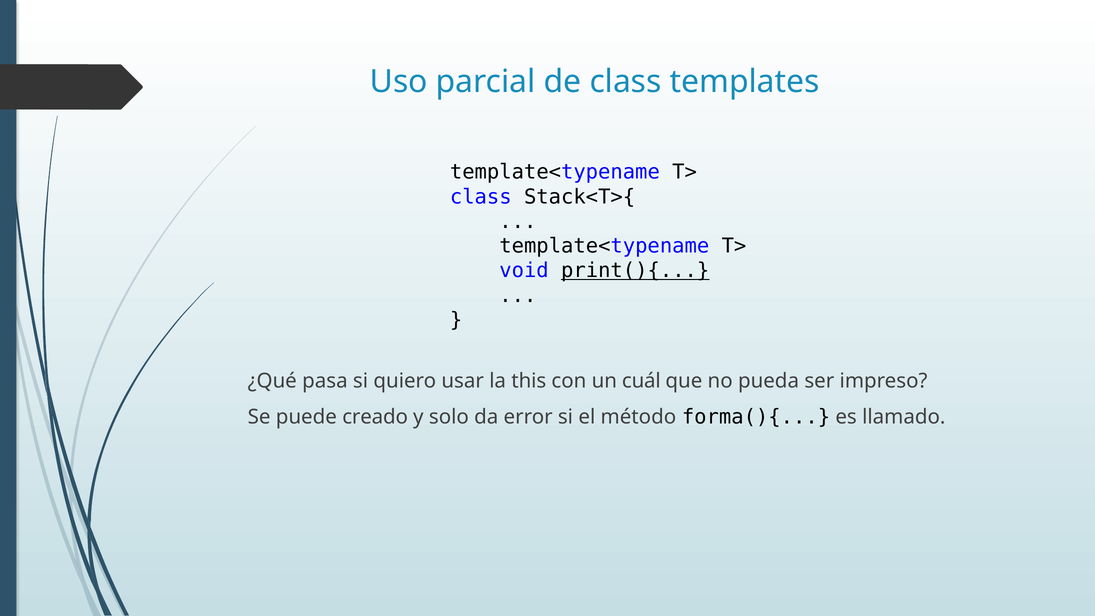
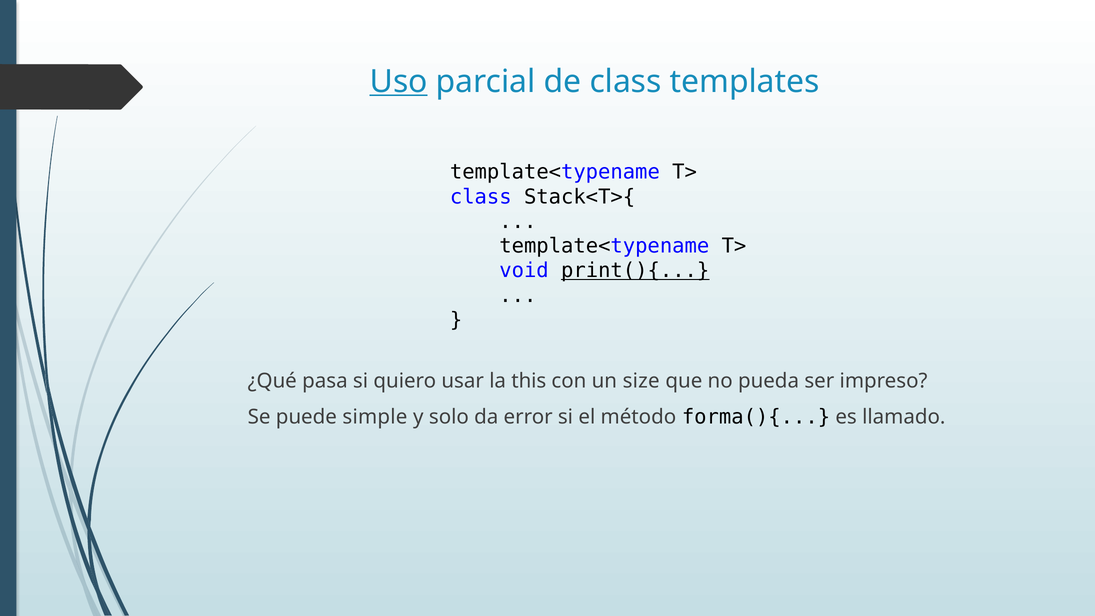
Uso underline: none -> present
cuál: cuál -> size
creado: creado -> simple
